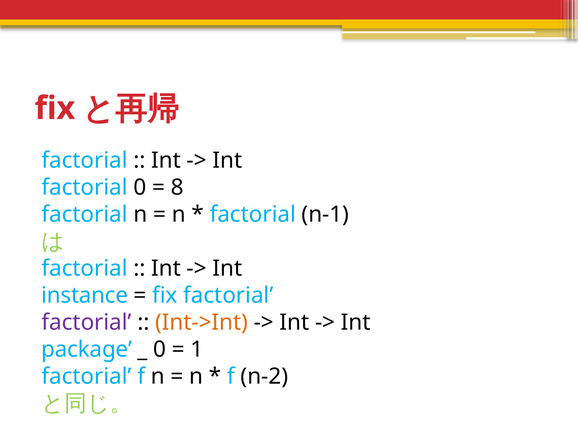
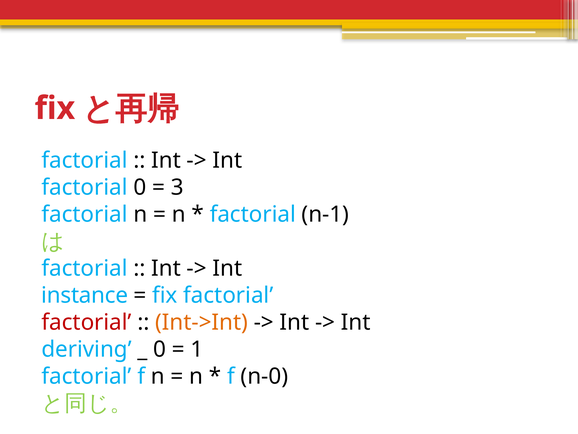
8: 8 -> 3
factorial at (87, 322) colour: purple -> red
package: package -> deriving
n-2: n-2 -> n-0
